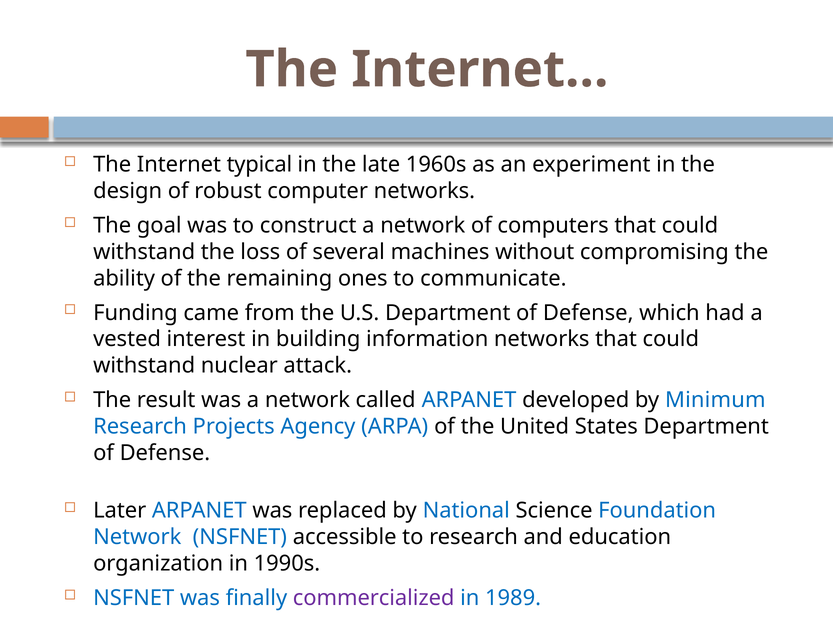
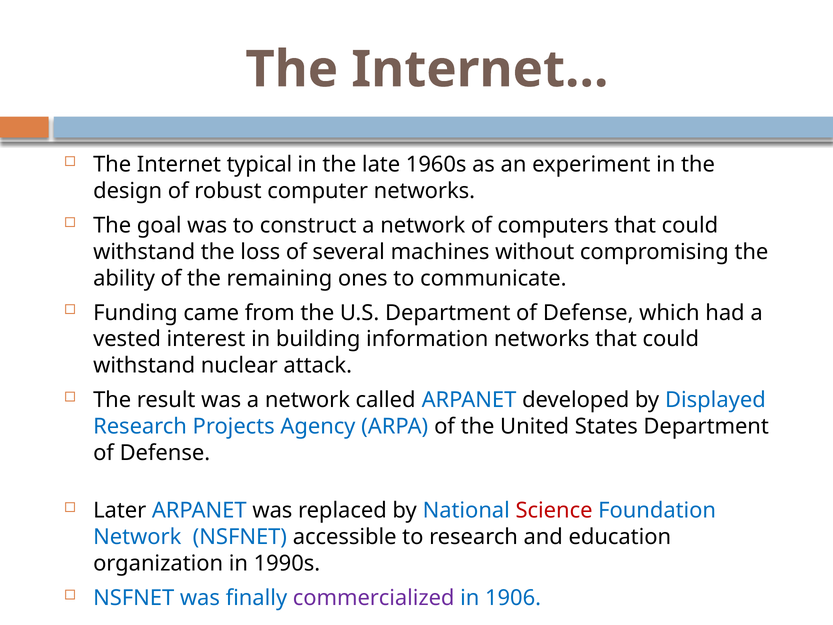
Minimum: Minimum -> Displayed
Science colour: black -> red
1989: 1989 -> 1906
